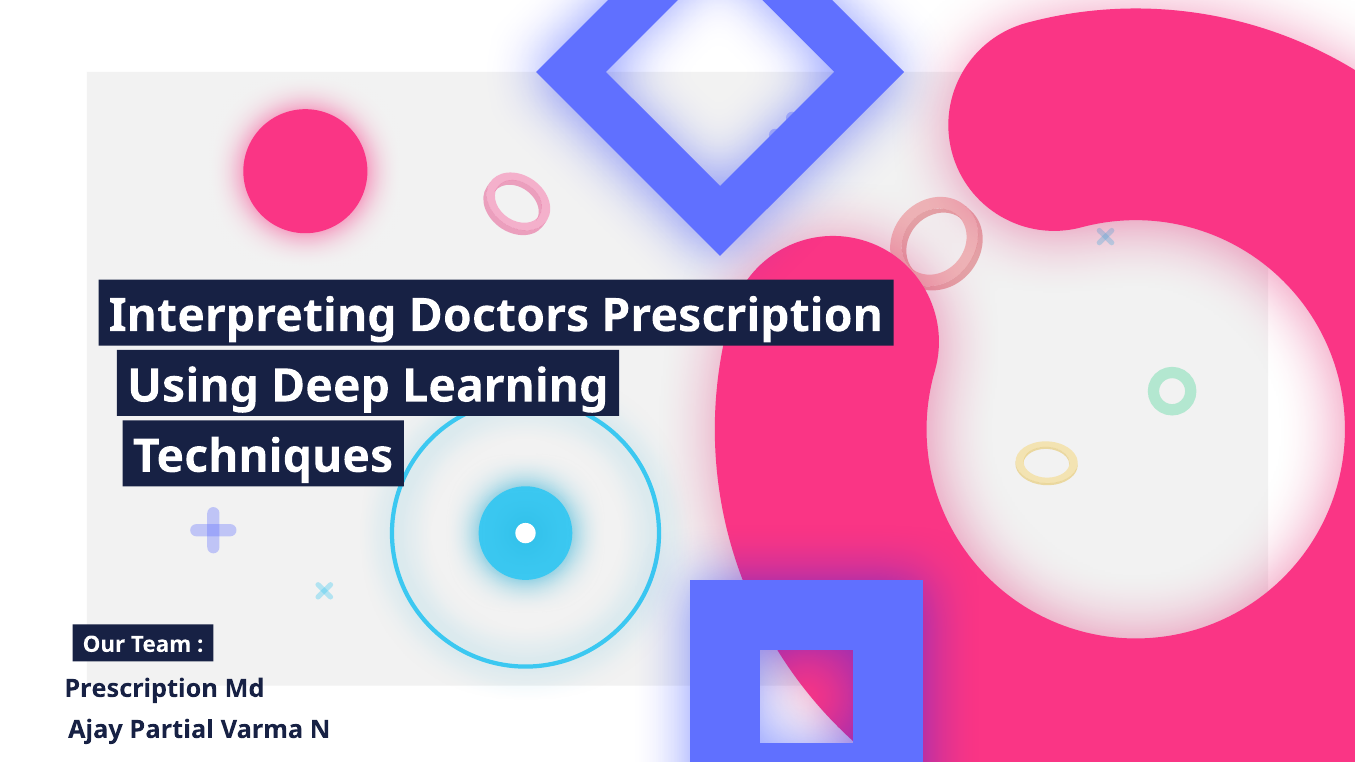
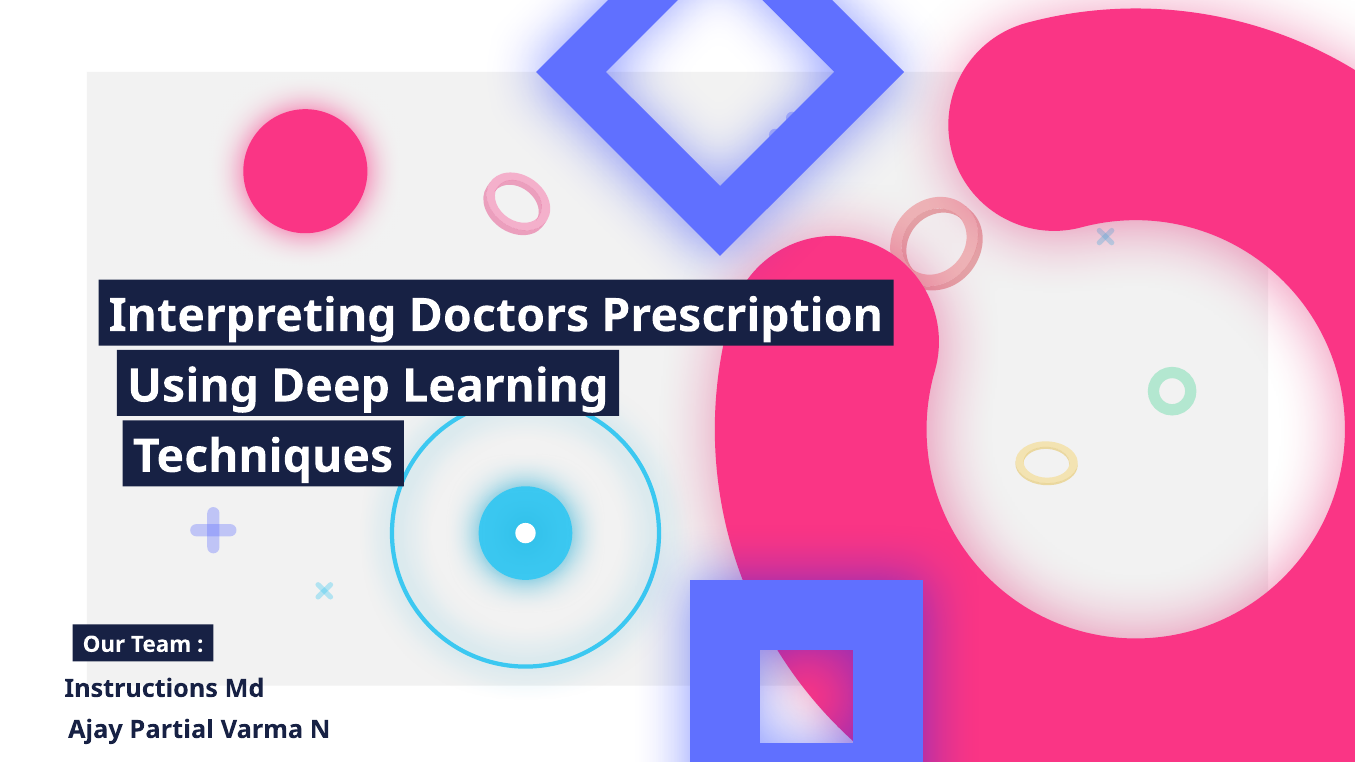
Prescription at (141, 689): Prescription -> Instructions
